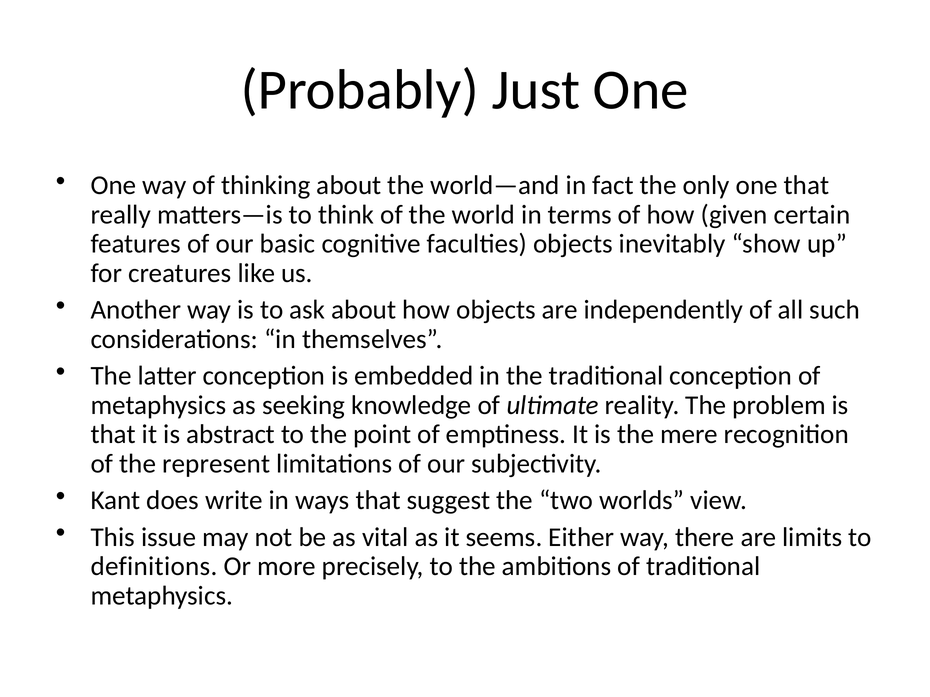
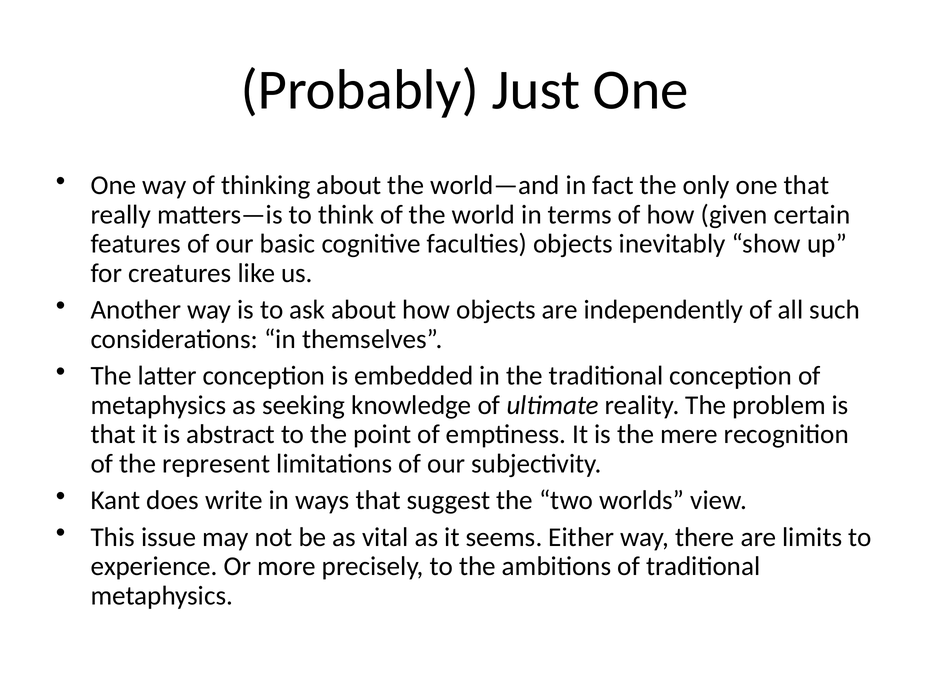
definitions: definitions -> experience
